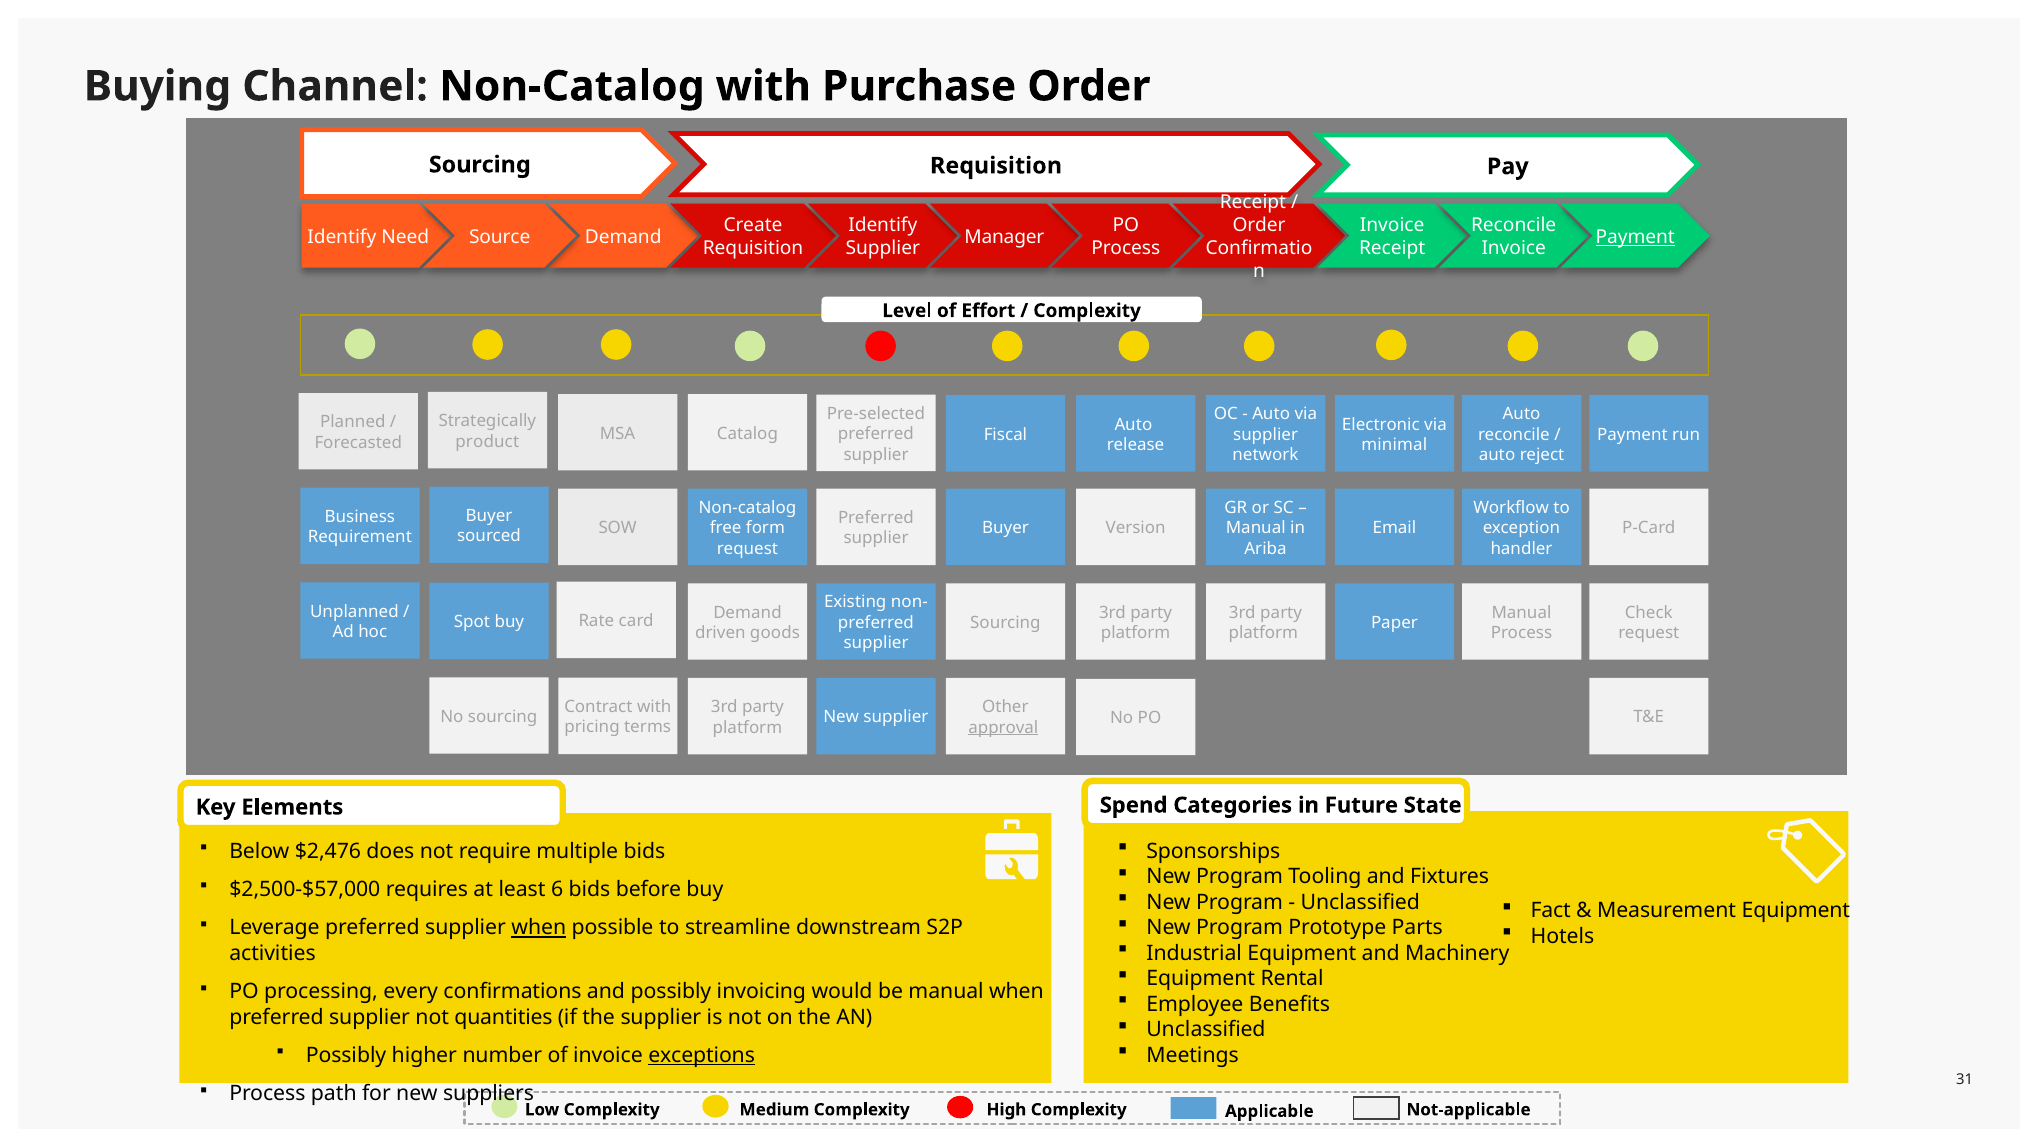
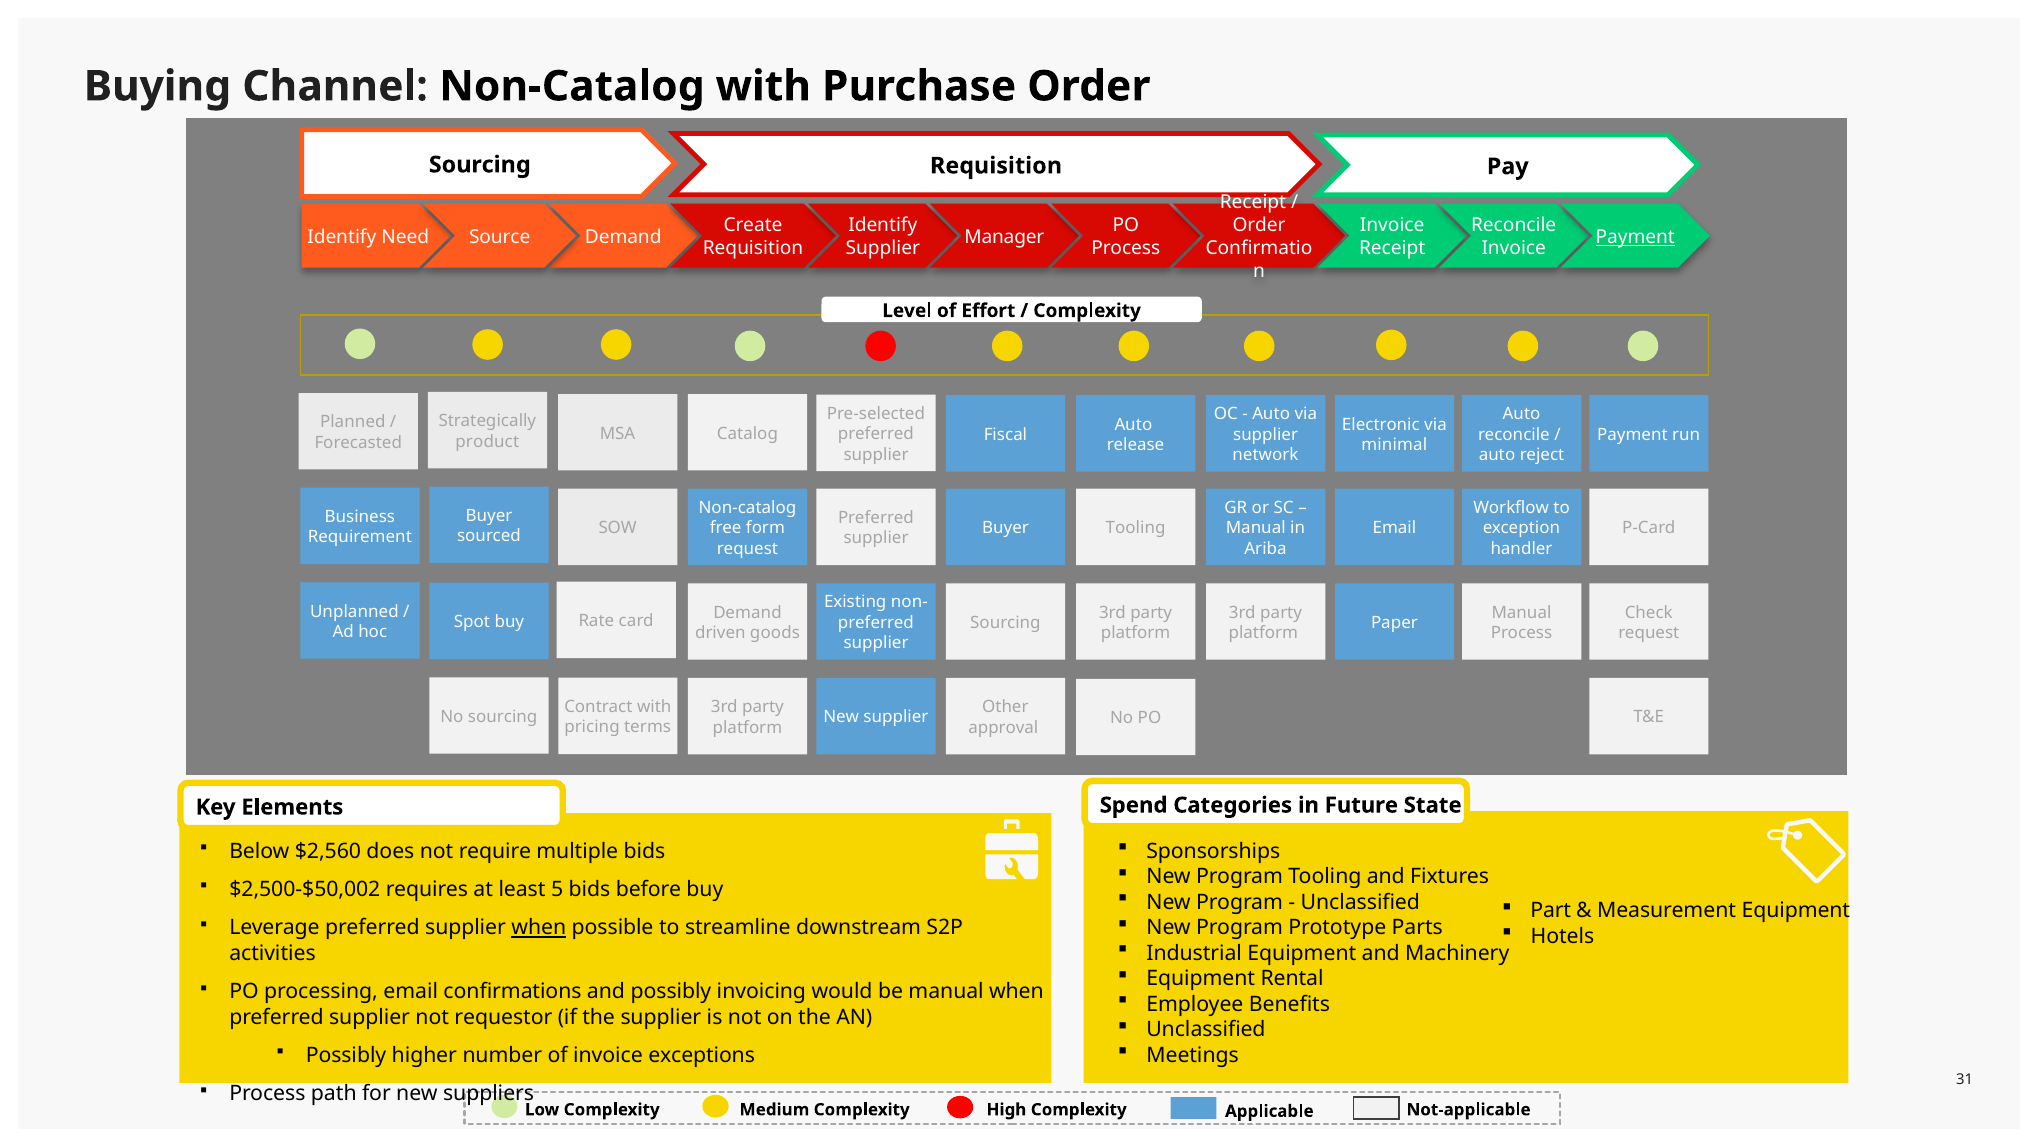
Buyer Version: Version -> Tooling
approval underline: present -> none
$2,476: $2,476 -> $2,560
$2,500-$57,000: $2,500-$57,000 -> $2,500-$50,002
6: 6 -> 5
Fact: Fact -> Part
processing every: every -> email
quantities: quantities -> requestor
exceptions underline: present -> none
